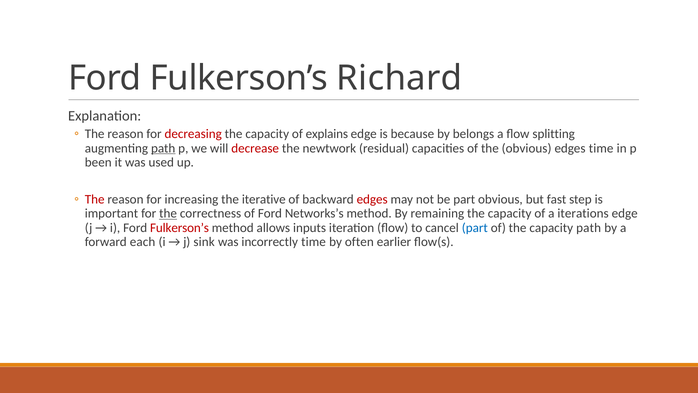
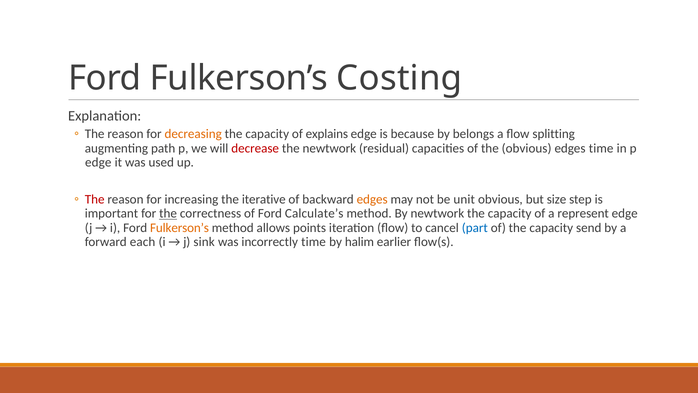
Richard: Richard -> Costing
decreasing colour: red -> orange
path at (163, 148) underline: present -> none
been at (98, 162): been -> edge
edges at (372, 199) colour: red -> orange
be part: part -> unit
fast: fast -> size
Networks’s: Networks’s -> Calculate’s
By remaining: remaining -> newtwork
iterations: iterations -> represent
Fulkerson’s at (180, 227) colour: red -> orange
inputs: inputs -> points
capacity path: path -> send
often: often -> halim
